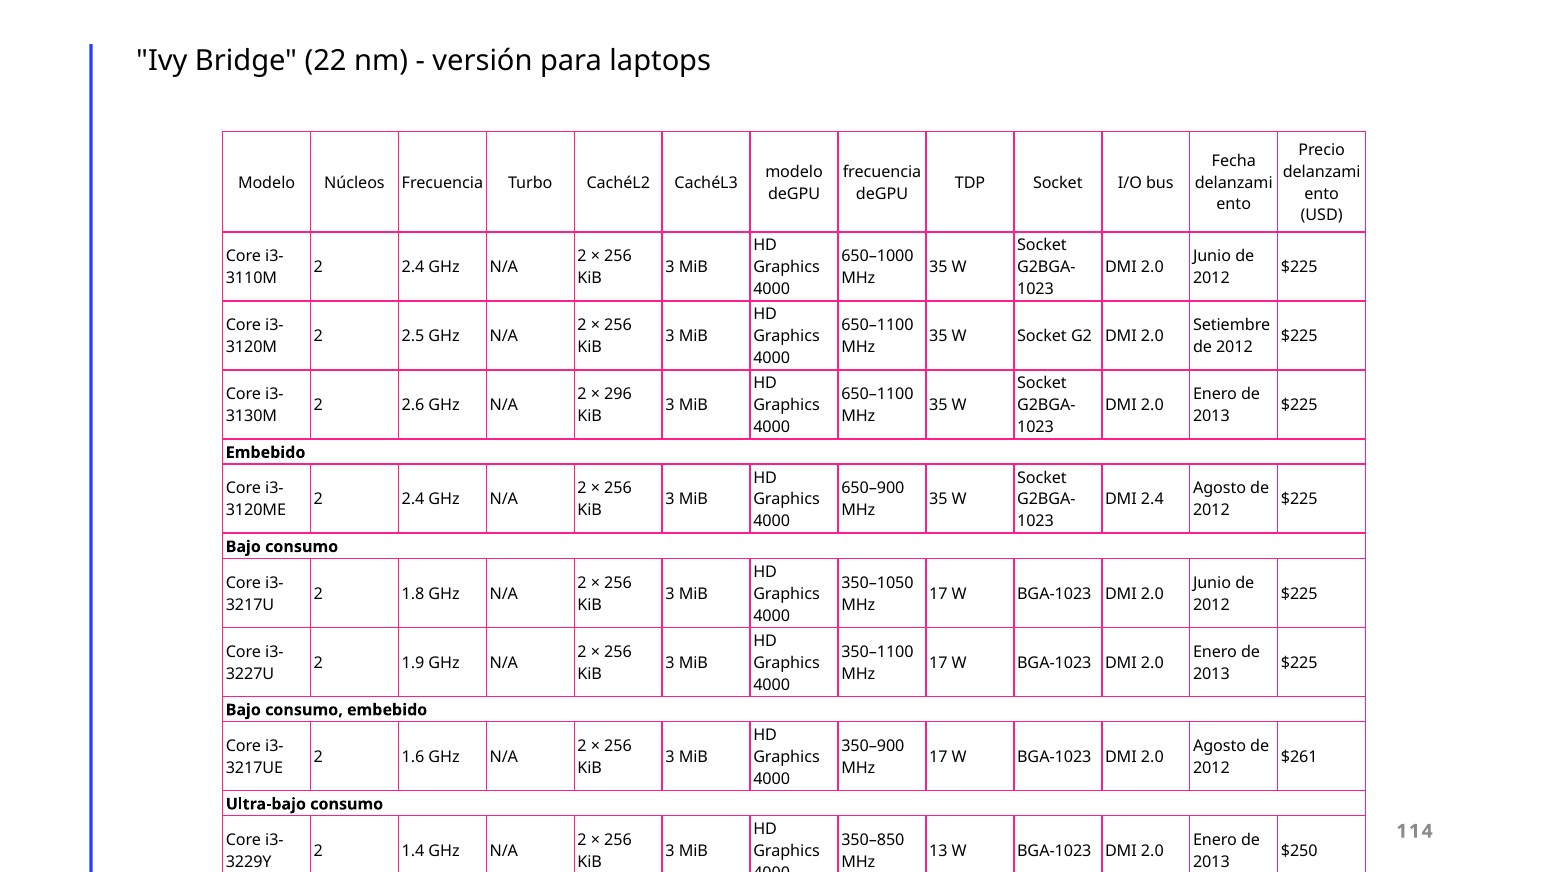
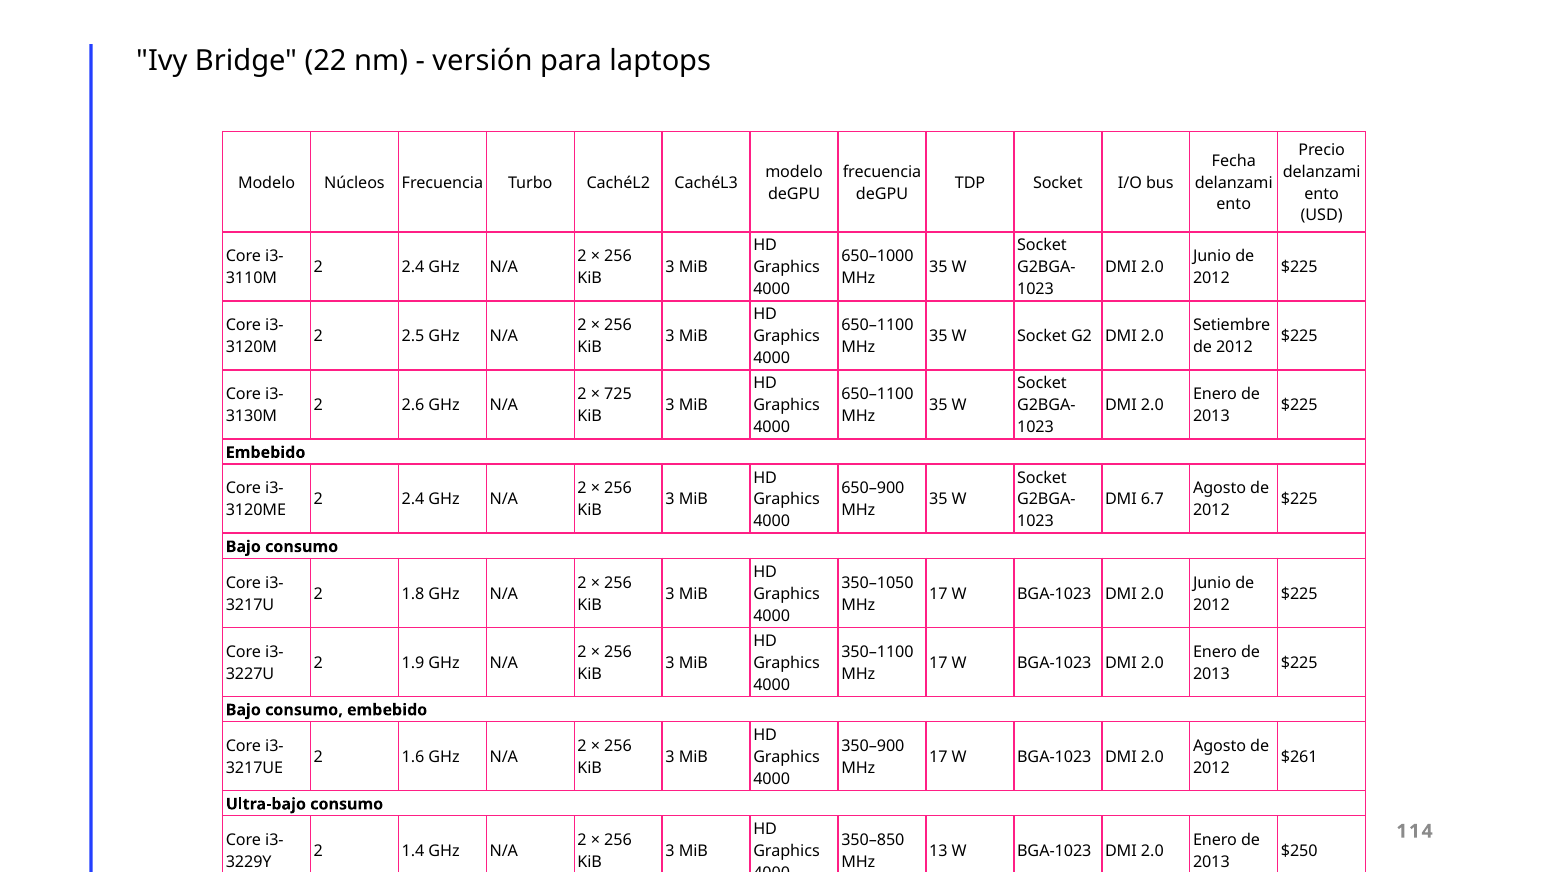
296: 296 -> 725
DMI 2.4: 2.4 -> 6.7
